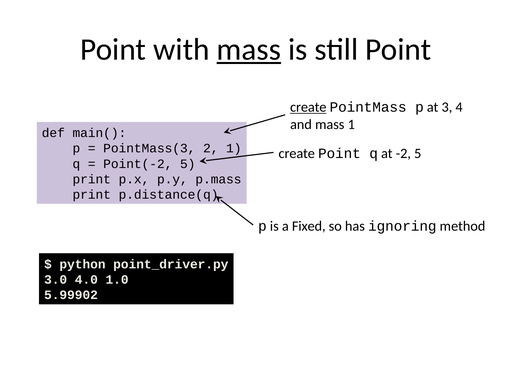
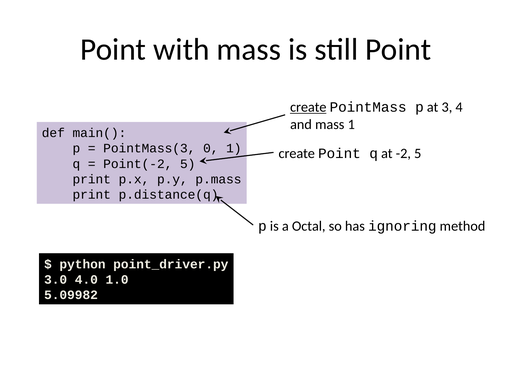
mass at (249, 50) underline: present -> none
2: 2 -> 0
Fixed: Fixed -> Octal
5.99902: 5.99902 -> 5.09982
